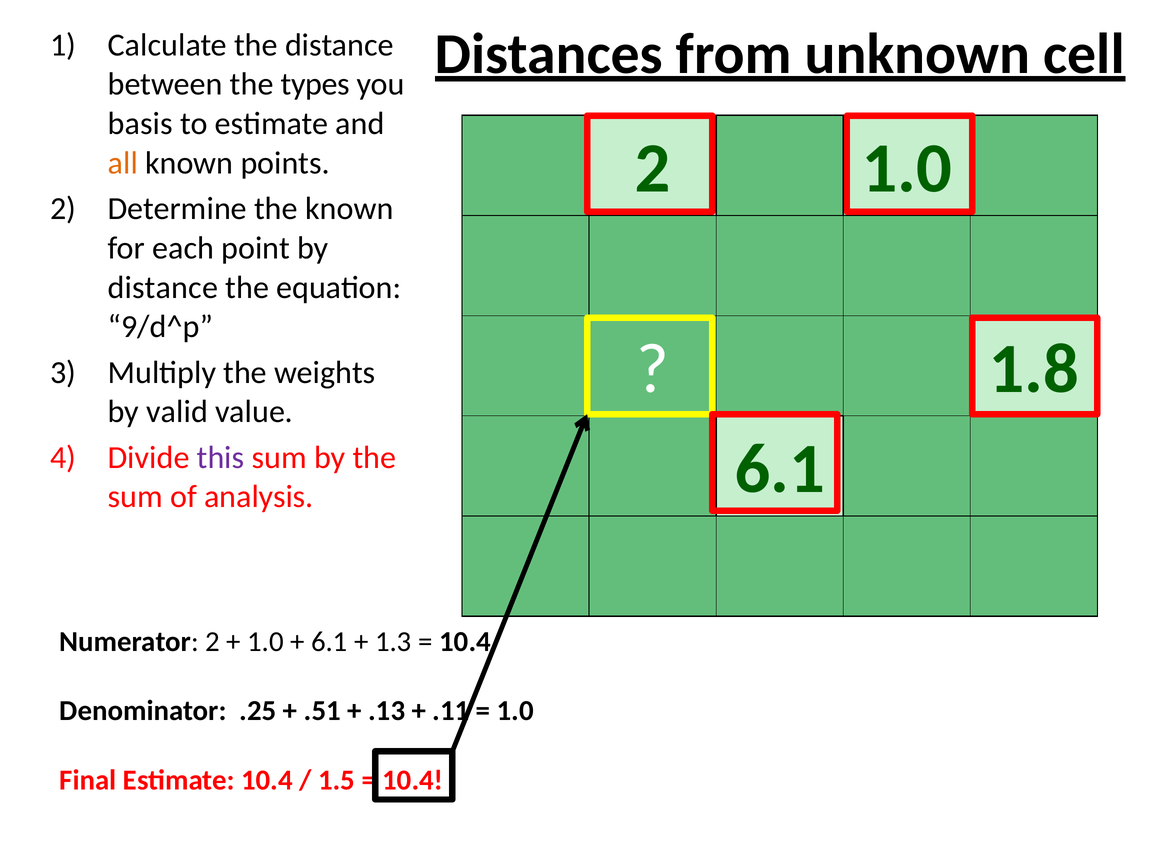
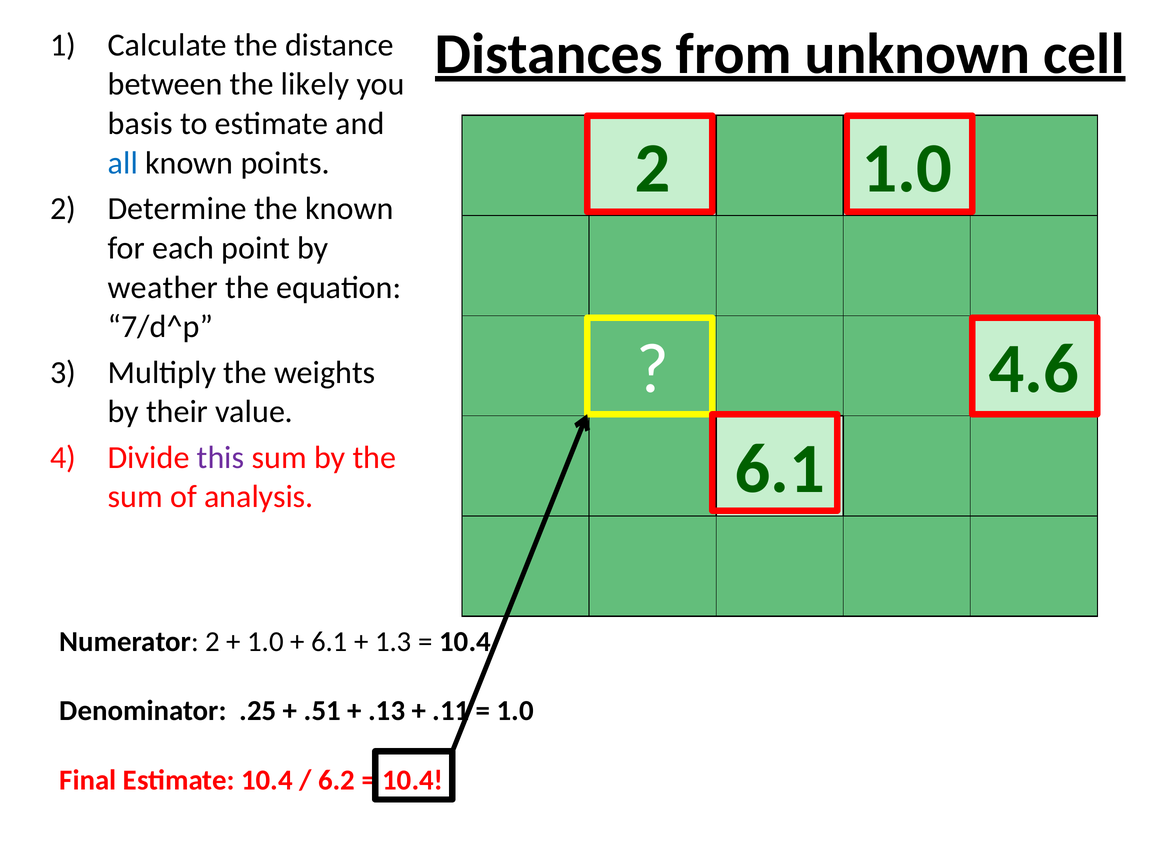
types: types -> likely
all colour: orange -> blue
distance at (163, 287): distance -> weather
9/d^p: 9/d^p -> 7/d^p
1.8: 1.8 -> 4.6
valid: valid -> their
1.5: 1.5 -> 6.2
